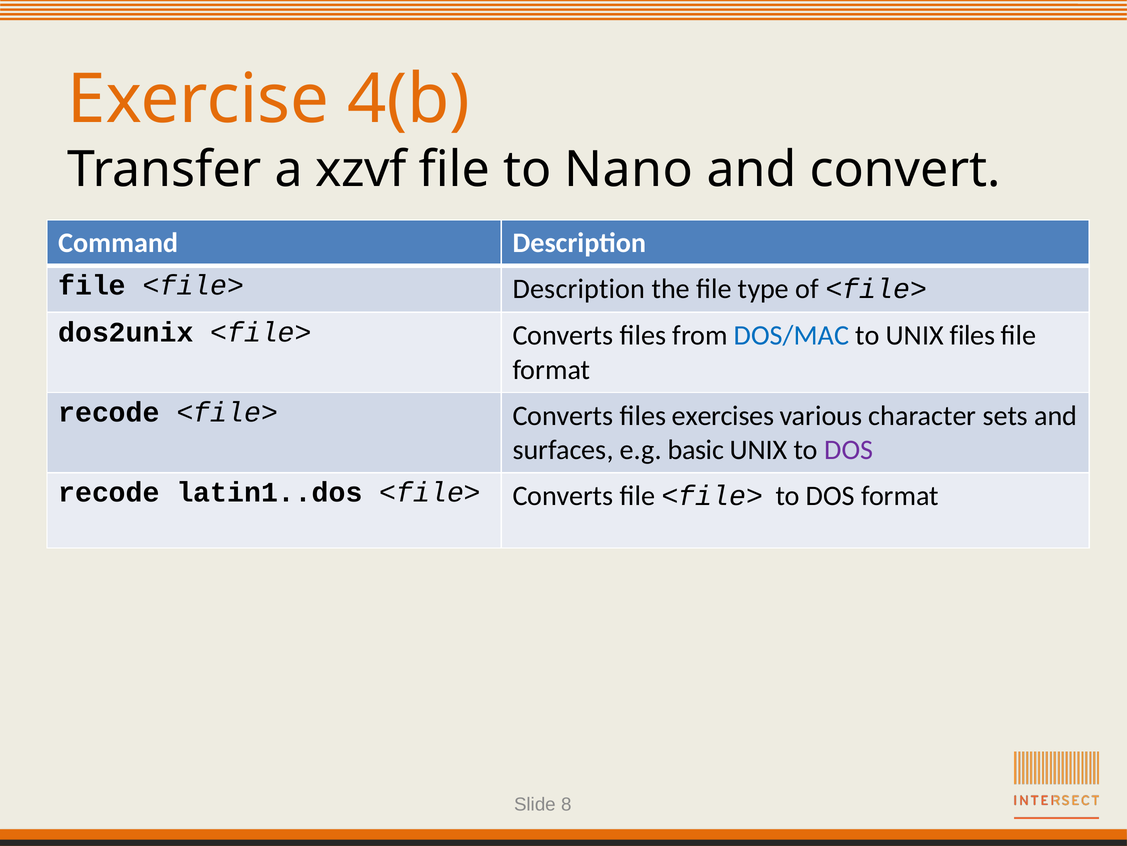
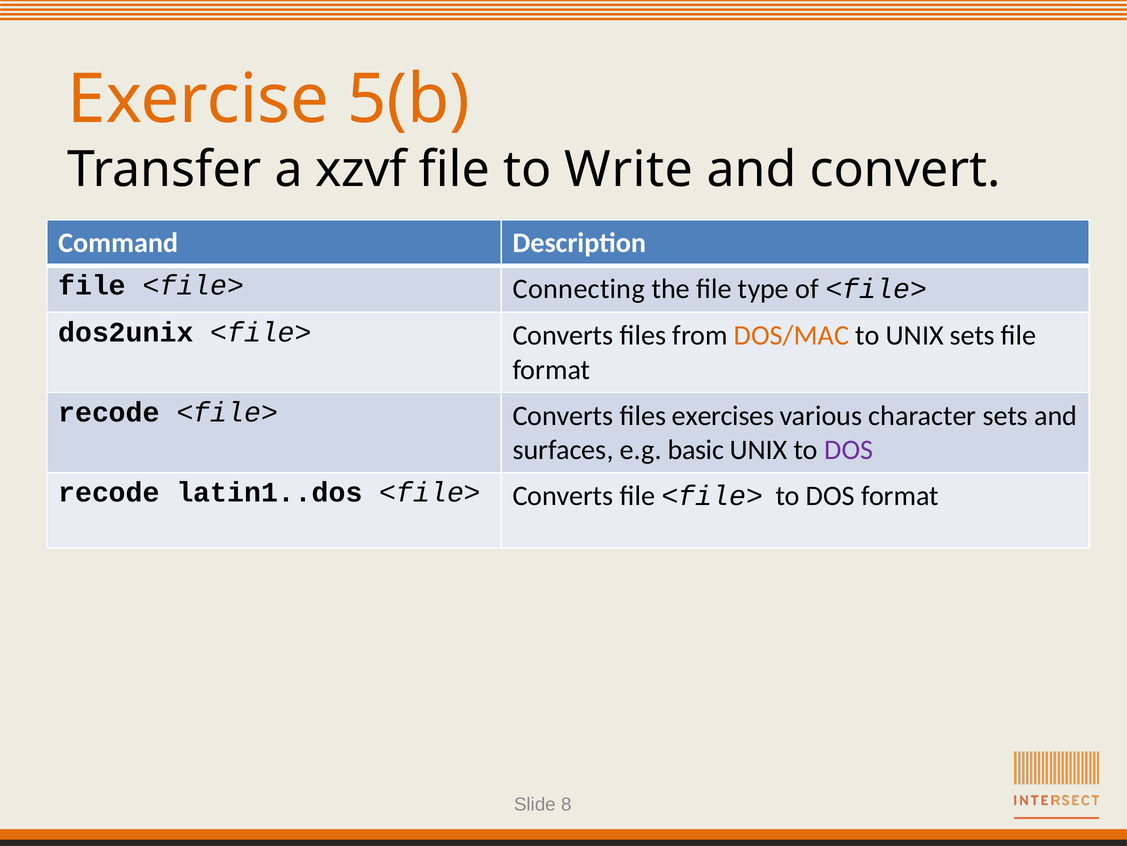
4(b: 4(b -> 5(b
Nano: Nano -> Write
<file> Description: Description -> Connecting
DOS/MAC colour: blue -> orange
UNIX files: files -> sets
